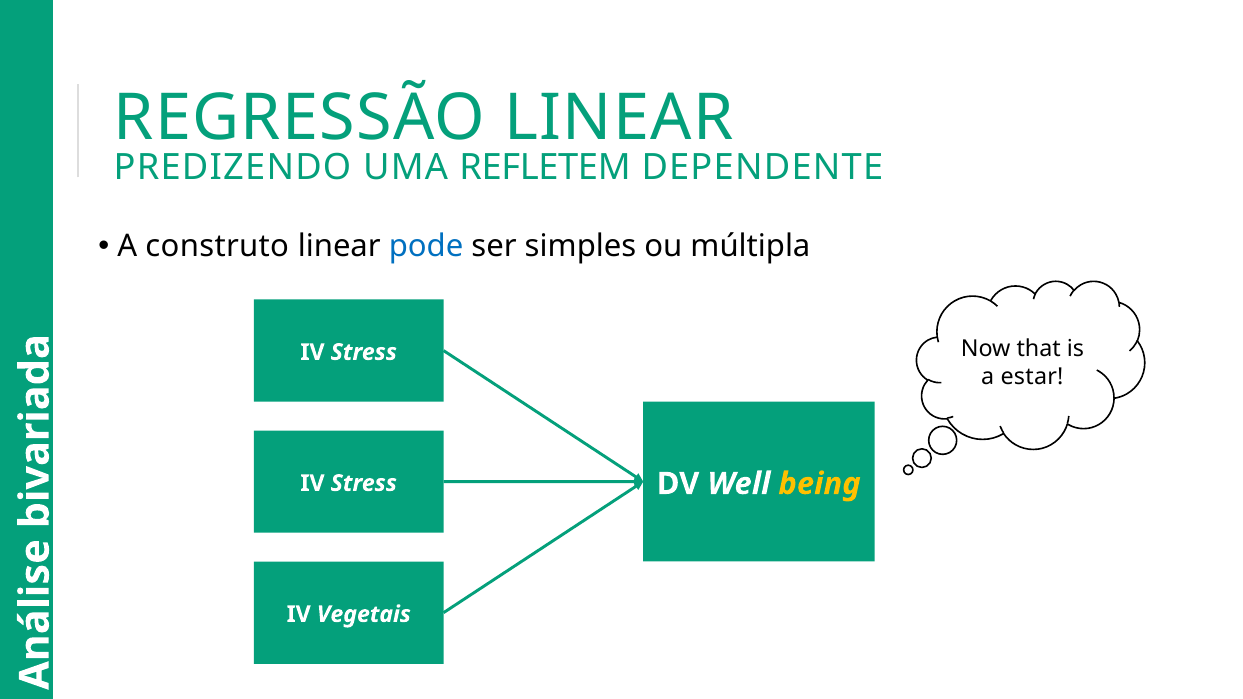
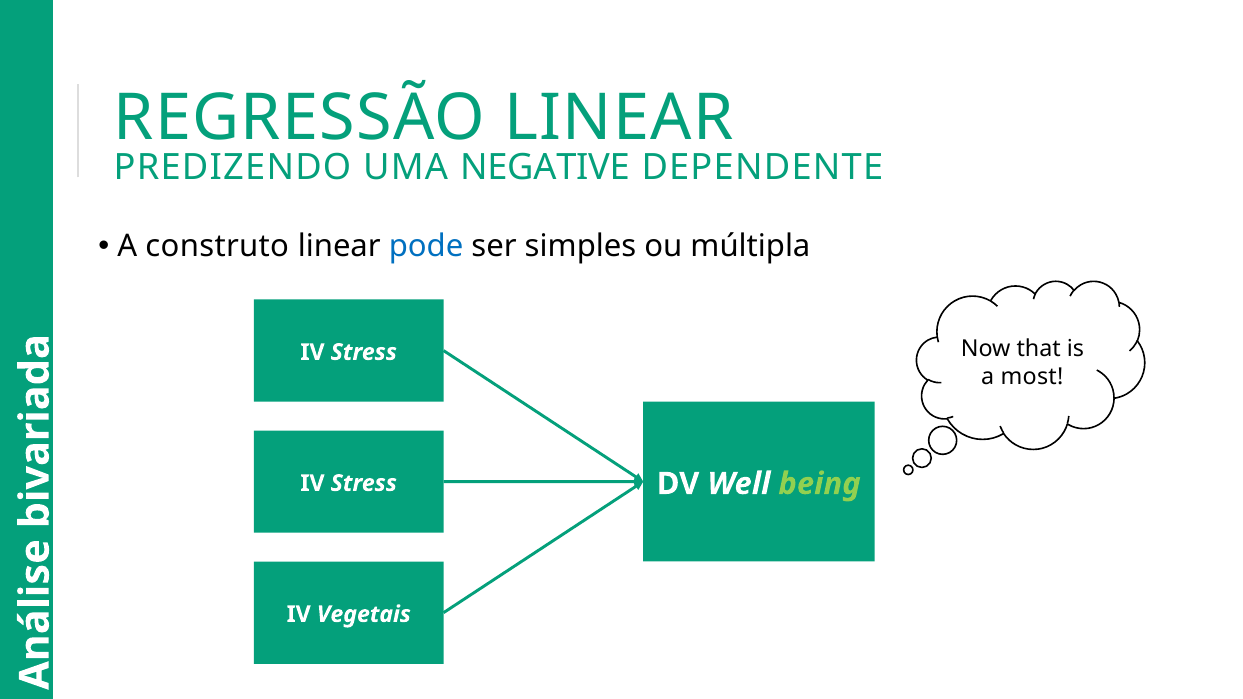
REFLETEM: REFLETEM -> NEGATIVE
estar: estar -> most
being colour: yellow -> light green
